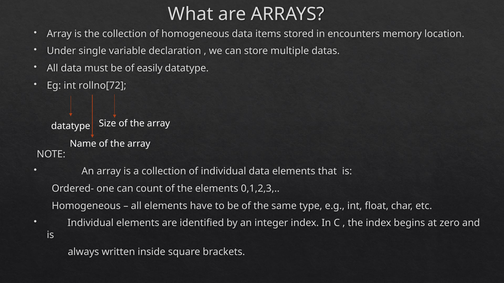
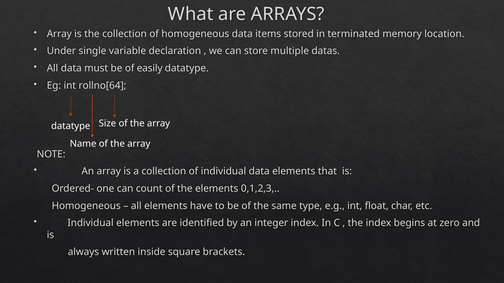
encounters: encounters -> terminated
rollno[72: rollno[72 -> rollno[64
